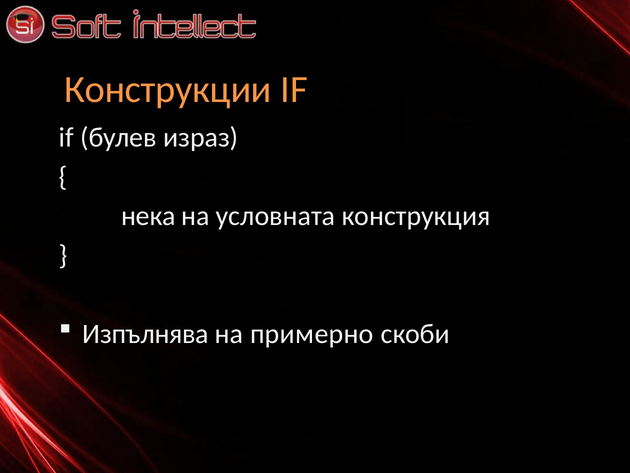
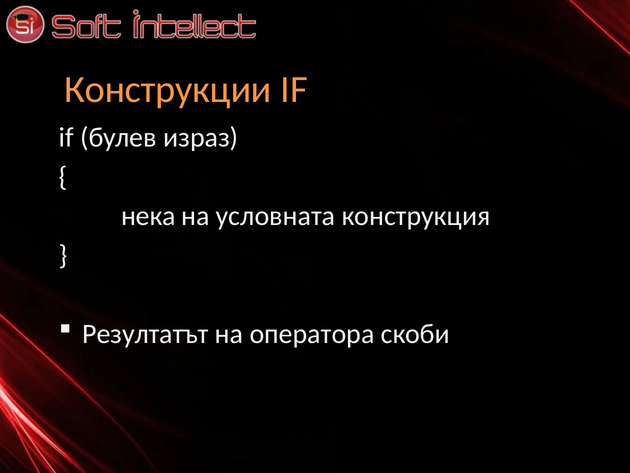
Изпълнява: Изпълнява -> Резултатът
примерно: примерно -> оператора
